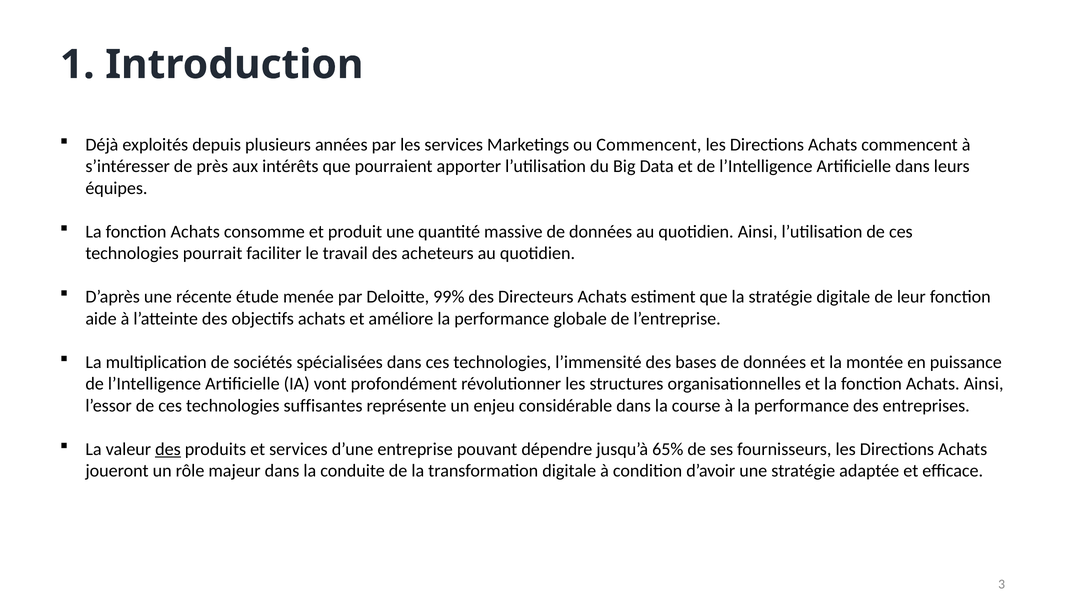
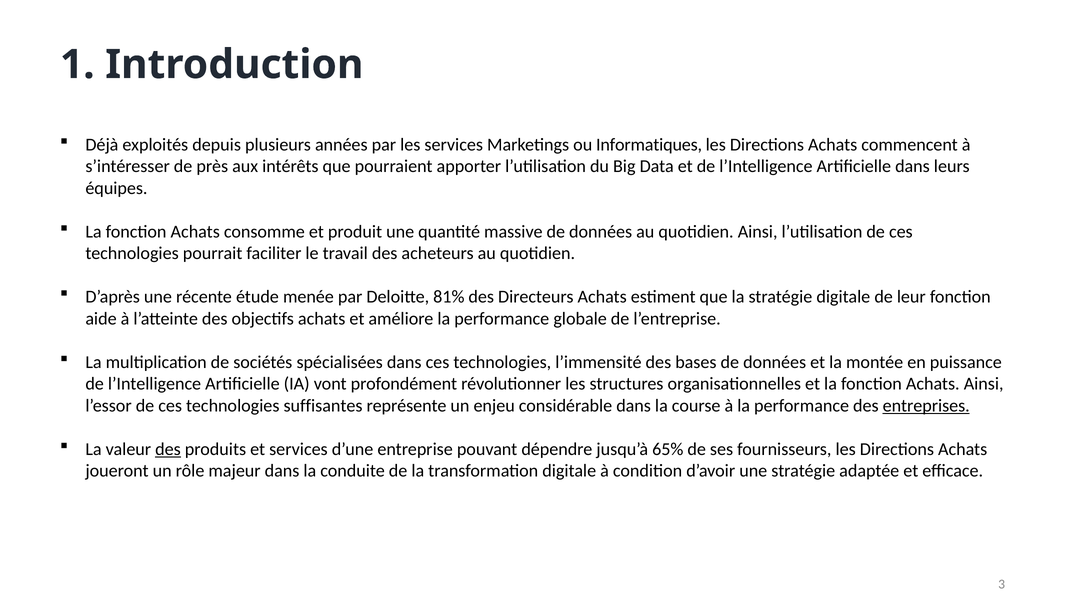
ou Commencent: Commencent -> Informatiques
99%: 99% -> 81%
entreprises underline: none -> present
